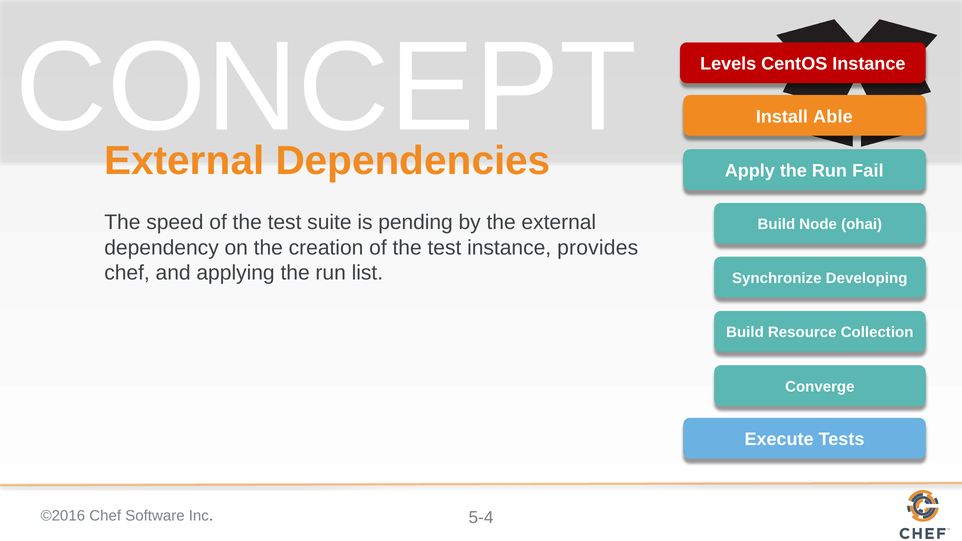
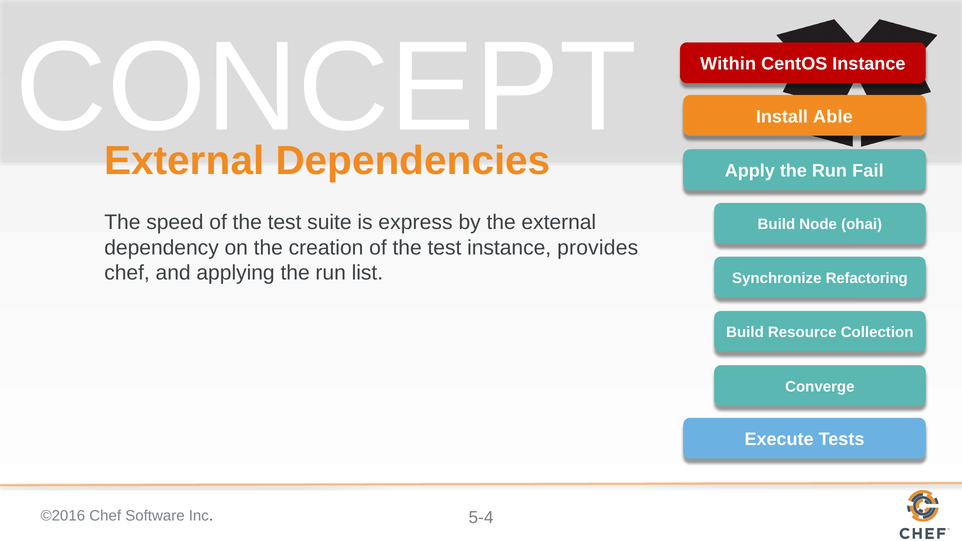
Levels: Levels -> Within
pending: pending -> express
Developing: Developing -> Refactoring
